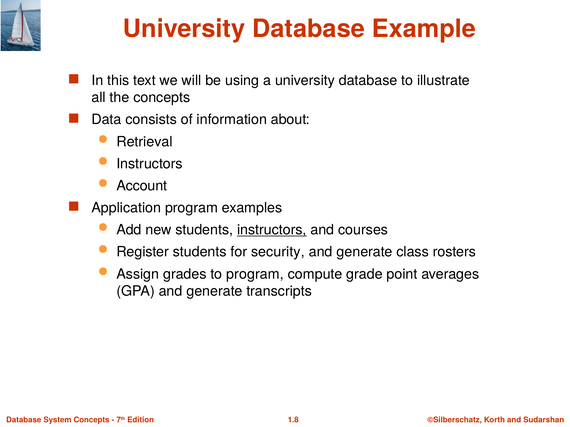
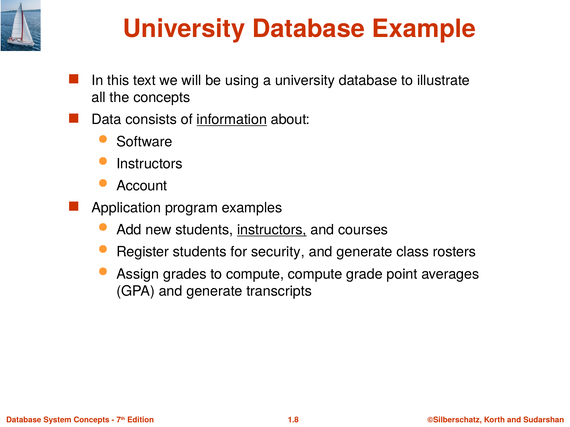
information underline: none -> present
Retrieval: Retrieval -> Software
to program: program -> compute
